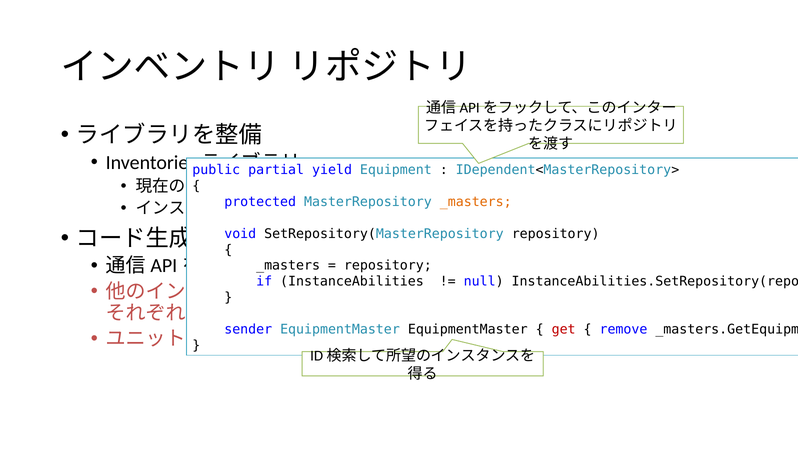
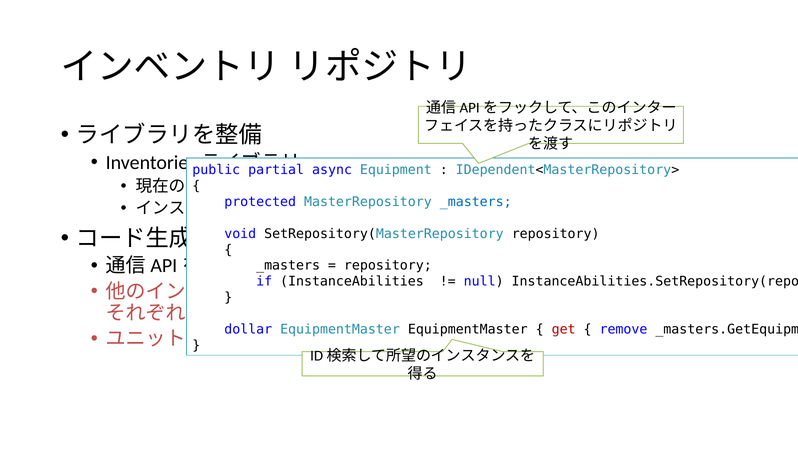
yield: yield -> async
_masters at (476, 202) colour: orange -> blue
sender: sender -> dollar
